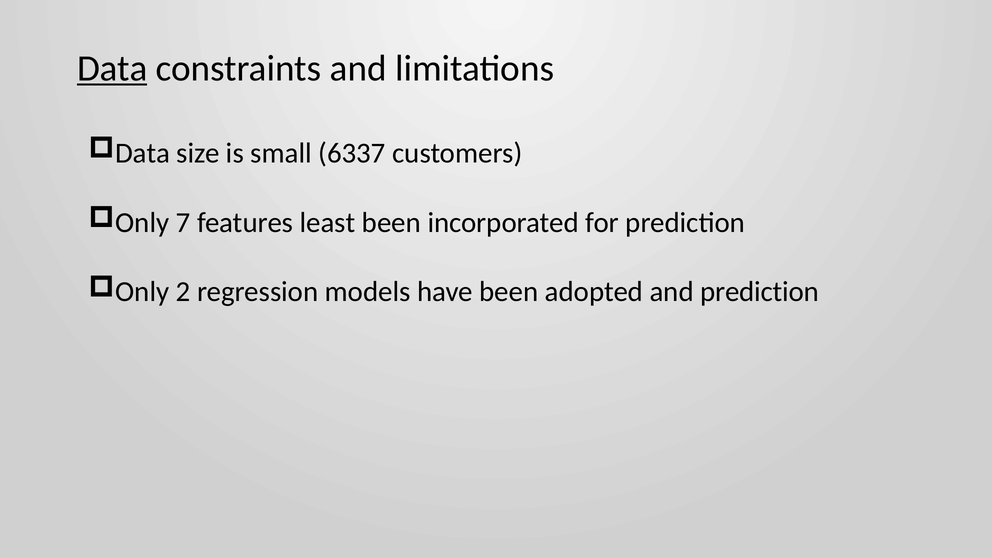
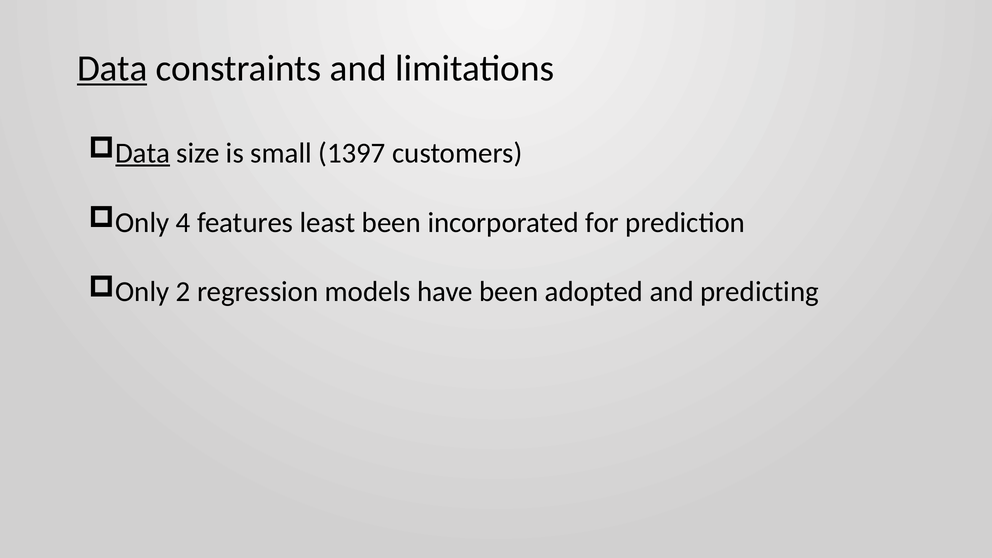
Data at (143, 153) underline: none -> present
6337: 6337 -> 1397
7: 7 -> 4
and prediction: prediction -> predicting
